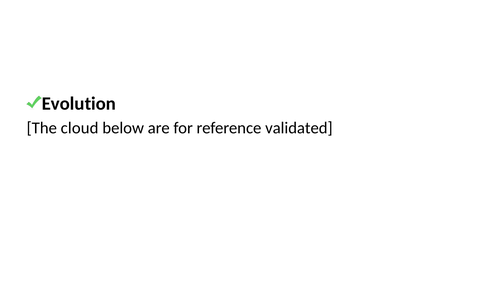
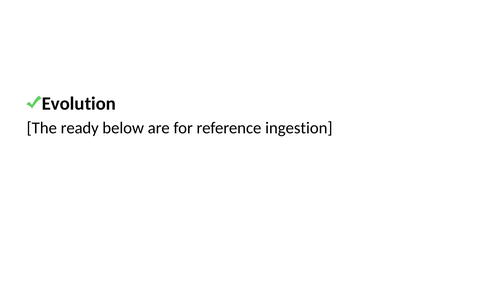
cloud: cloud -> ready
validated: validated -> ingestion
